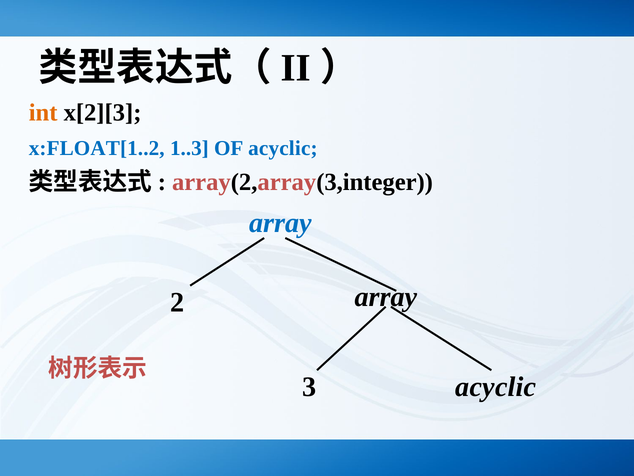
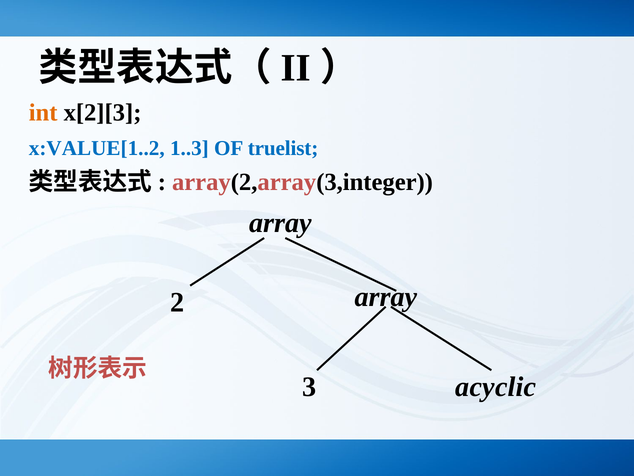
x:FLOAT[1..2: x:FLOAT[1..2 -> x:VALUE[1..2
OF acyclic: acyclic -> truelist
array at (281, 223) colour: blue -> black
